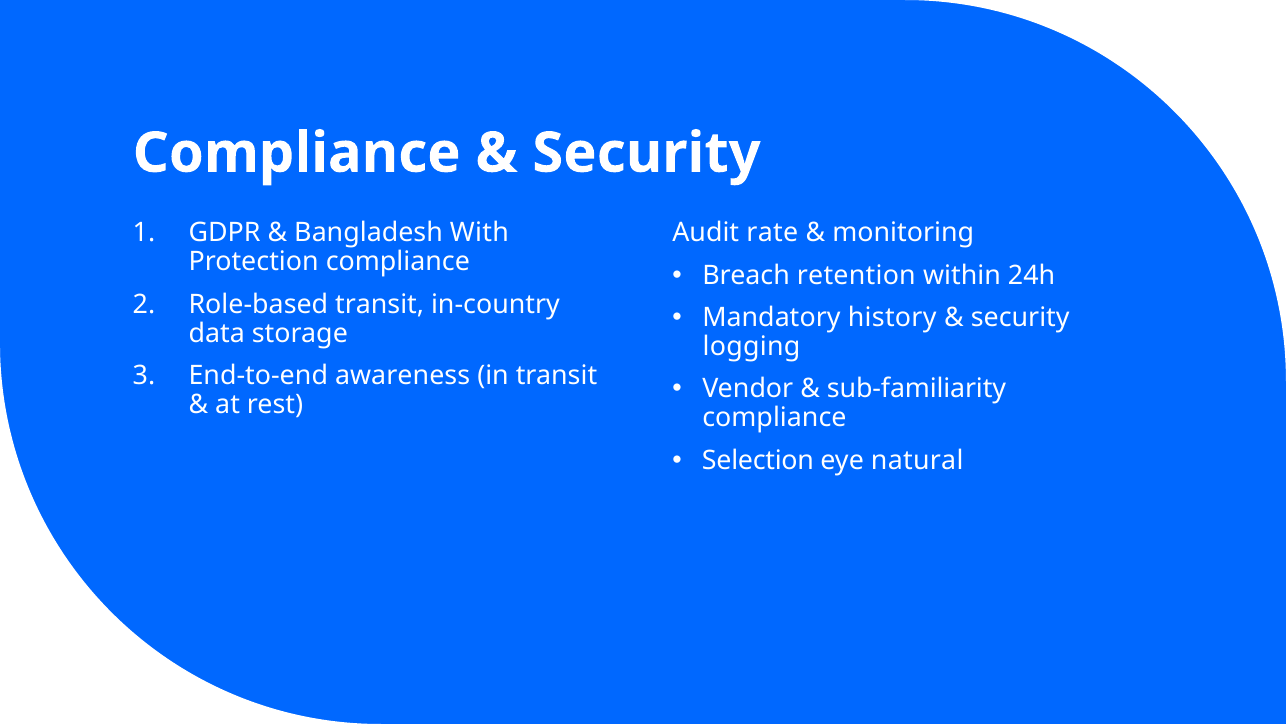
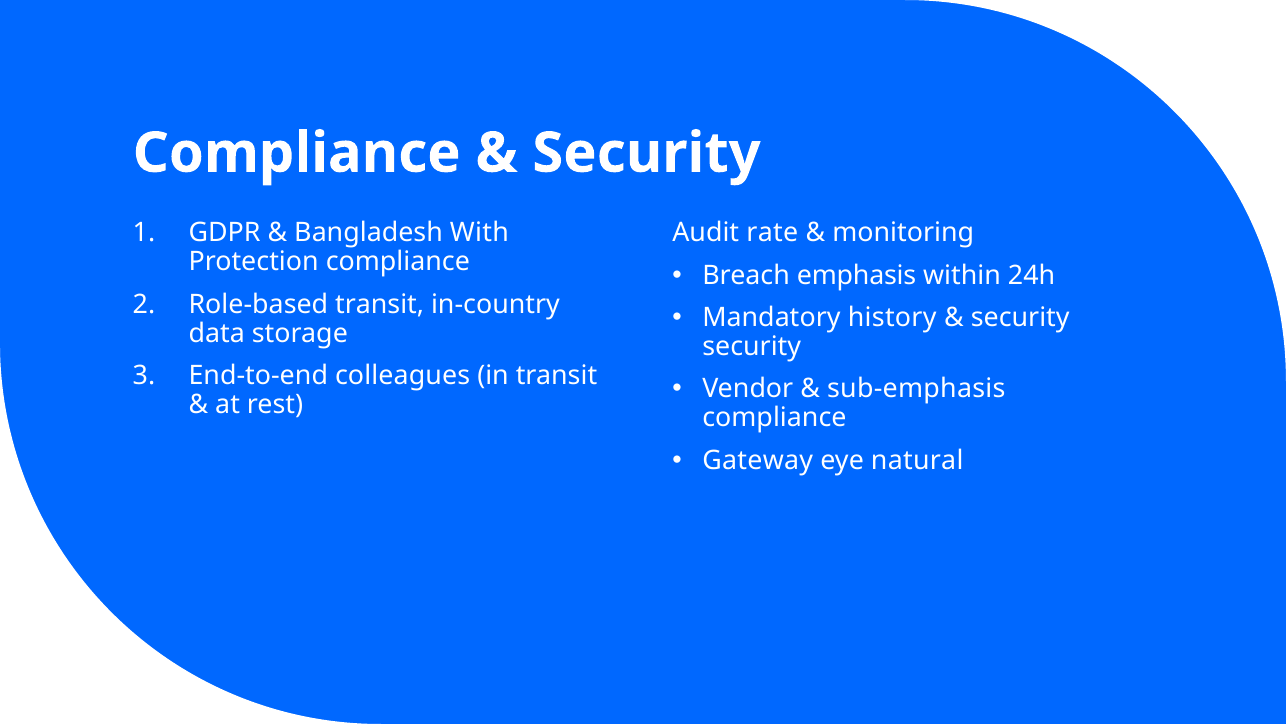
retention: retention -> emphasis
logging at (752, 346): logging -> security
awareness: awareness -> colleagues
sub-familiarity: sub-familiarity -> sub-emphasis
Selection: Selection -> Gateway
